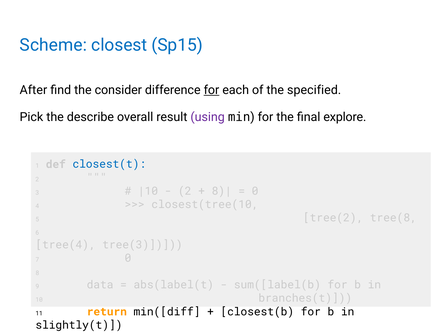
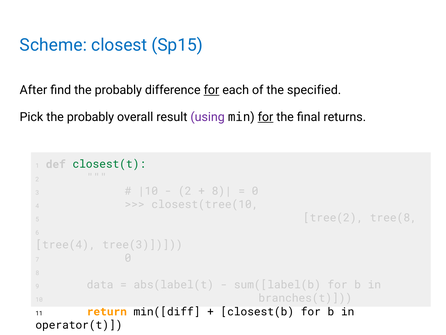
find the consider: consider -> probably
Pick the describe: describe -> probably
for at (265, 117) underline: none -> present
explore: explore -> returns
closest(t colour: blue -> green
slightly(t: slightly(t -> operator(t
